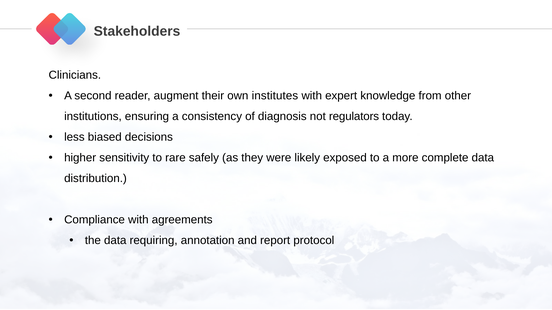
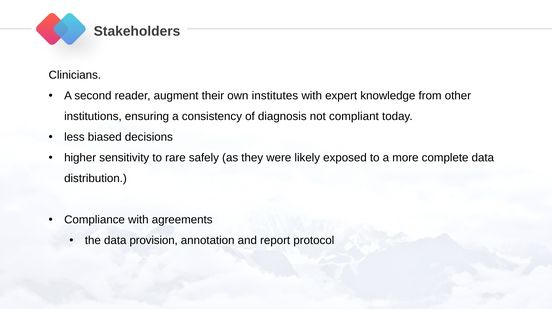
regulators: regulators -> compliant
requiring: requiring -> provision
